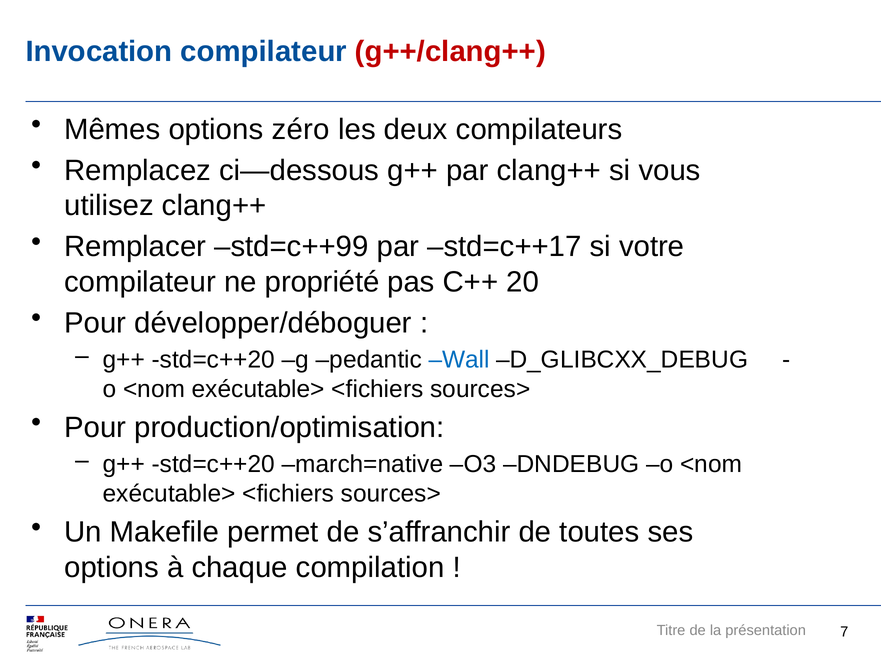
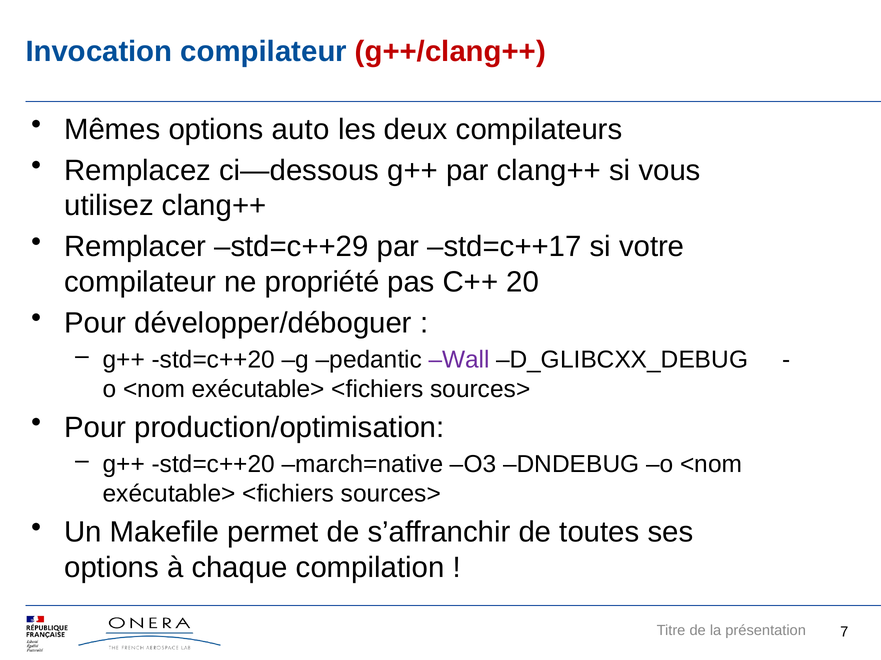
zéro: zéro -> auto
std=c++99: std=c++99 -> std=c++29
Wall colour: blue -> purple
